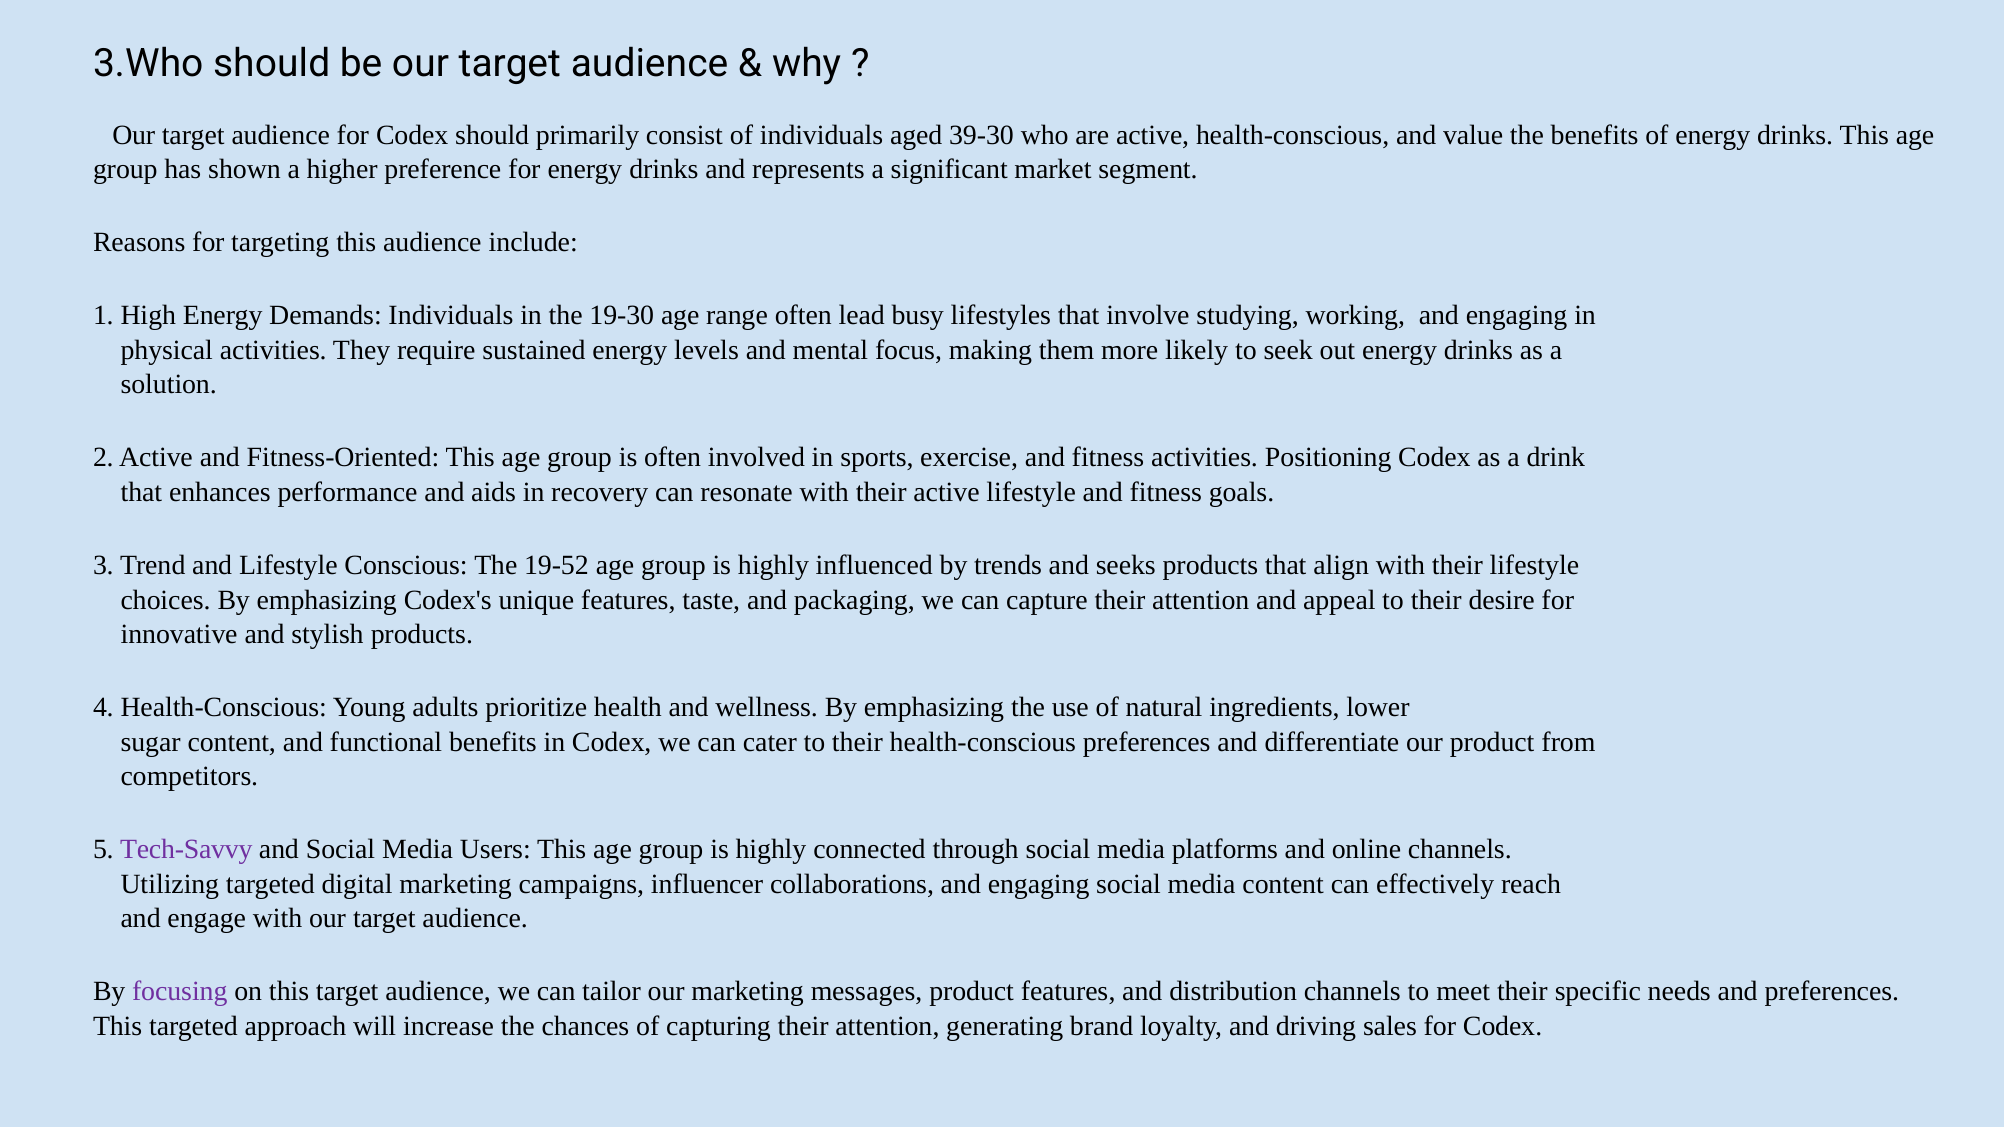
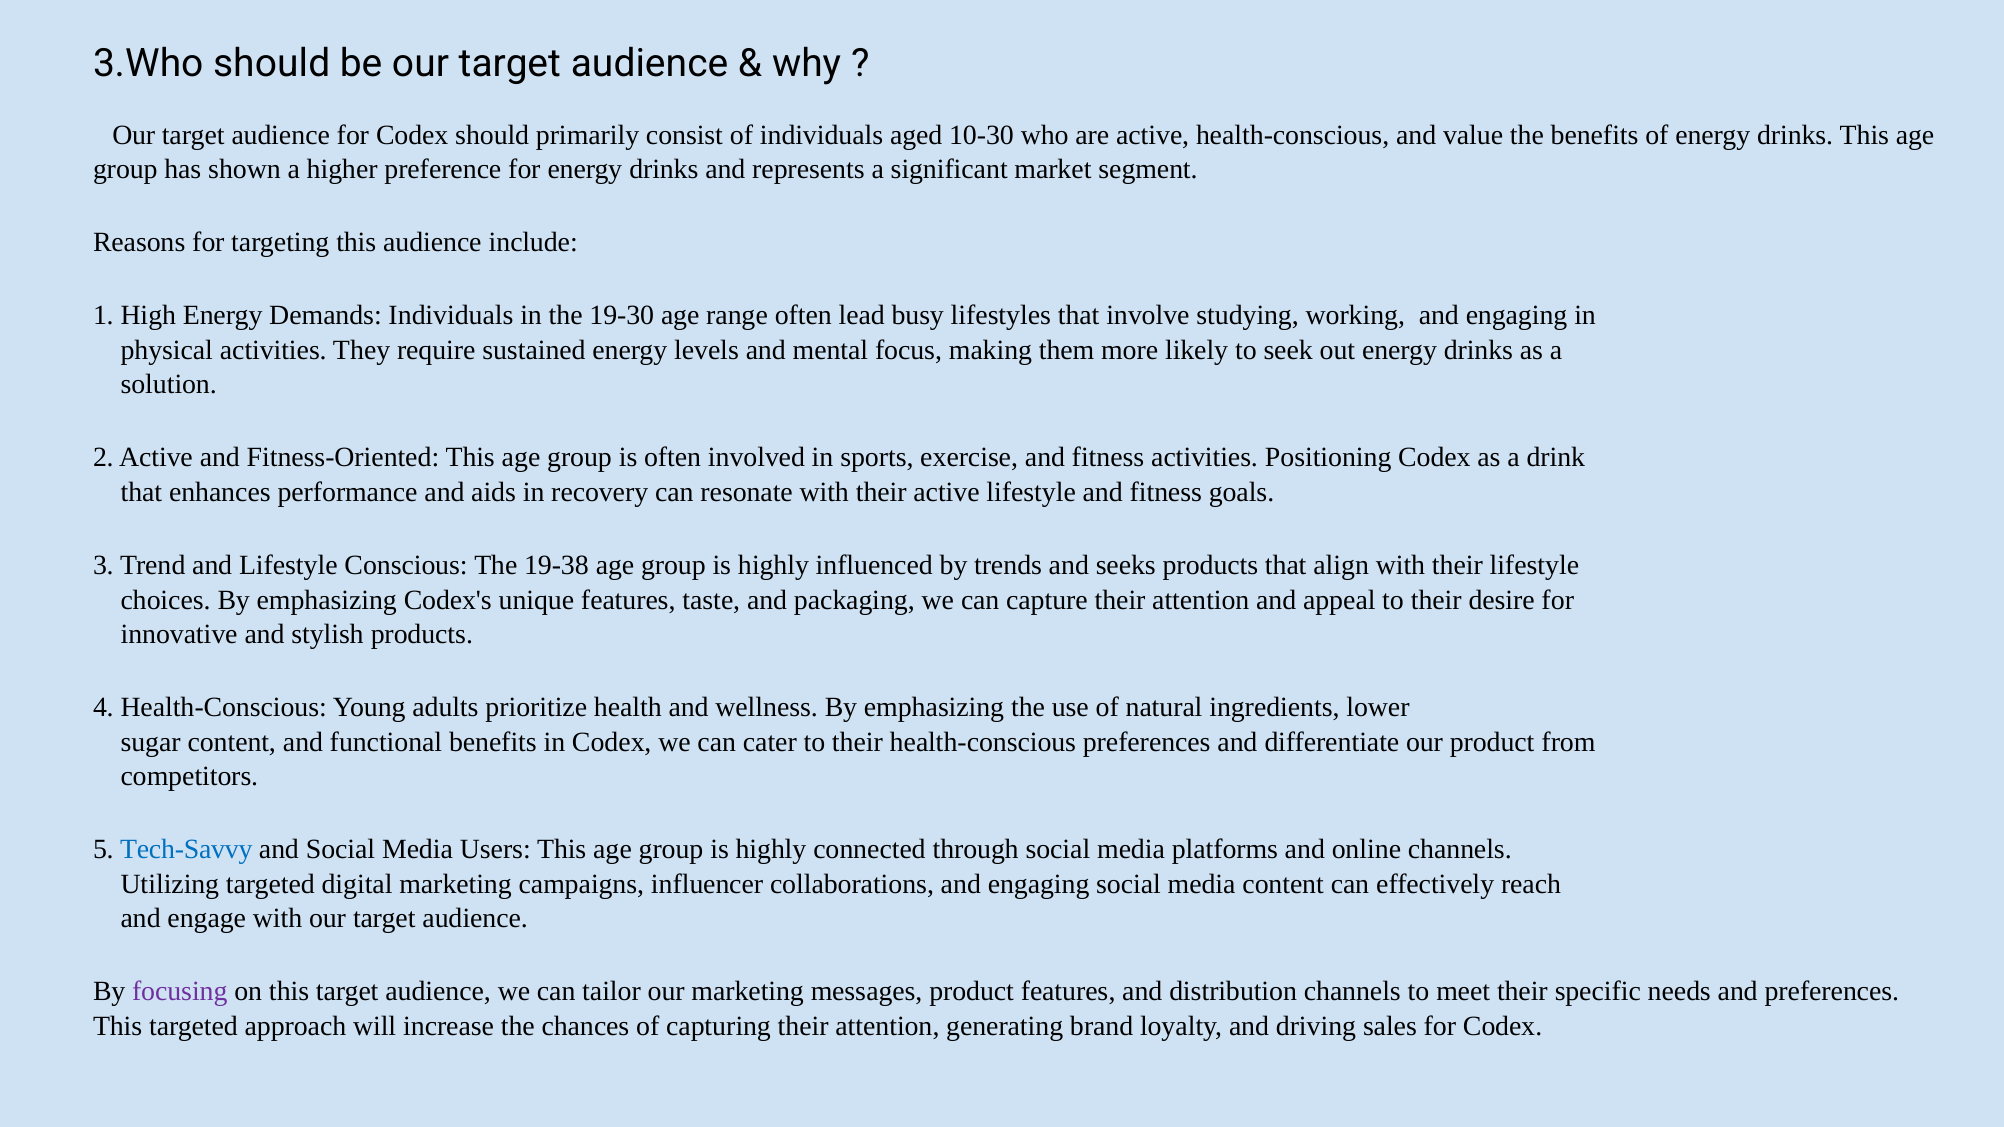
39-30: 39-30 -> 10-30
19-52: 19-52 -> 19-38
Tech-Savvy colour: purple -> blue
